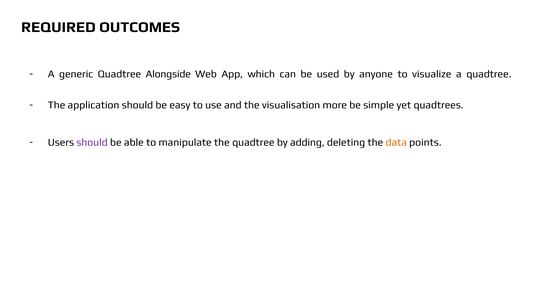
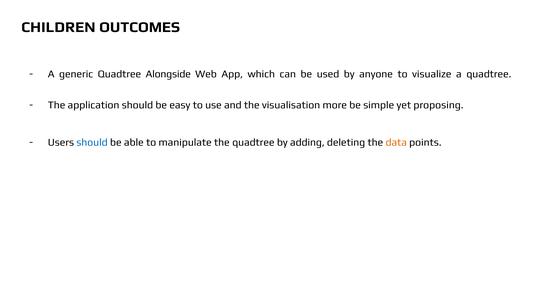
REQUIRED: REQUIRED -> CHILDREN
quadtrees: quadtrees -> proposing
should at (92, 142) colour: purple -> blue
